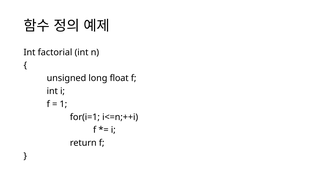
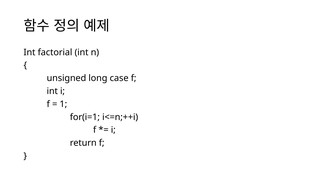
float: float -> case
